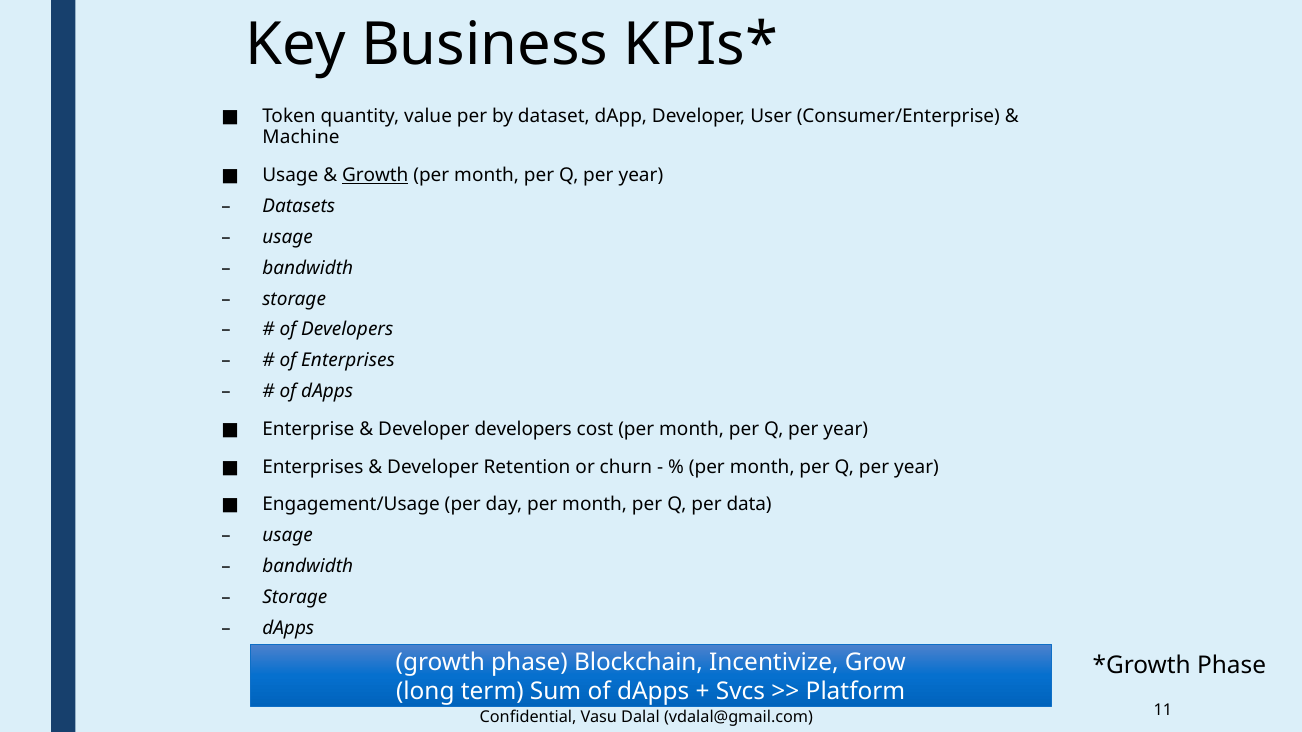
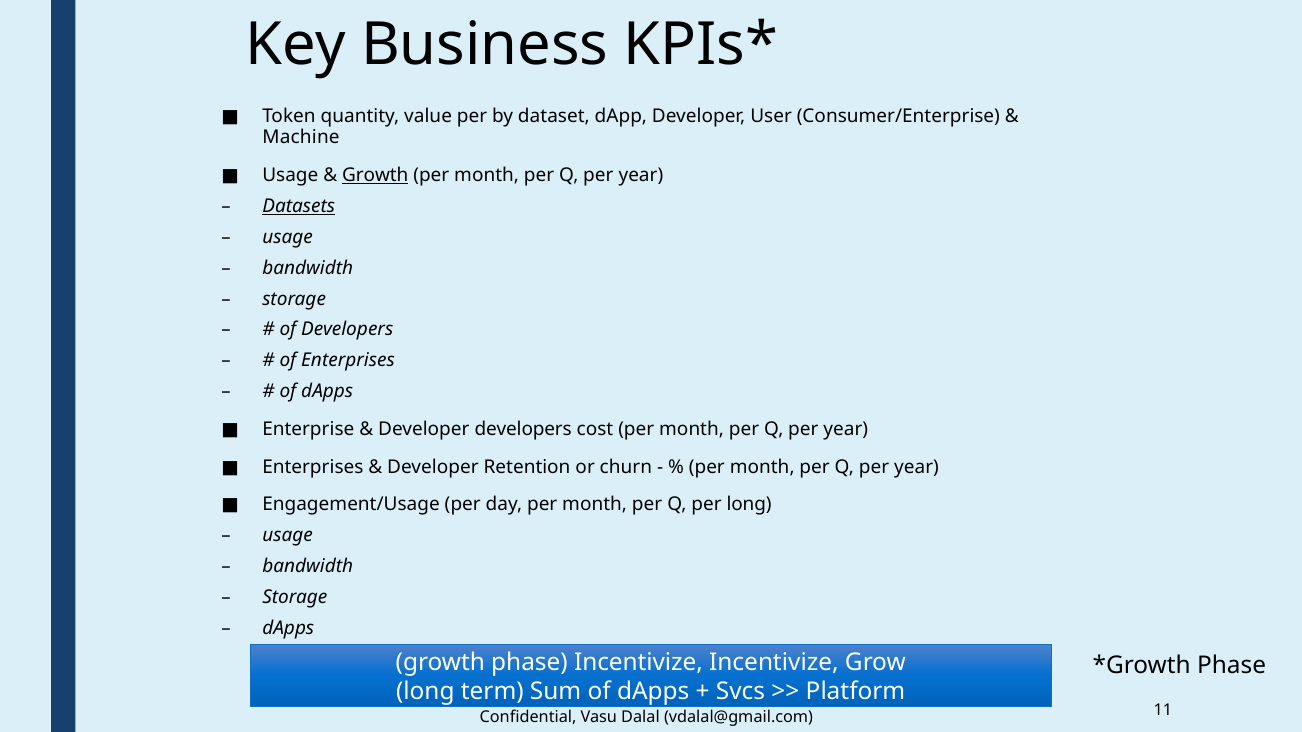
Datasets underline: none -> present
per data: data -> long
phase Blockchain: Blockchain -> Incentivize
